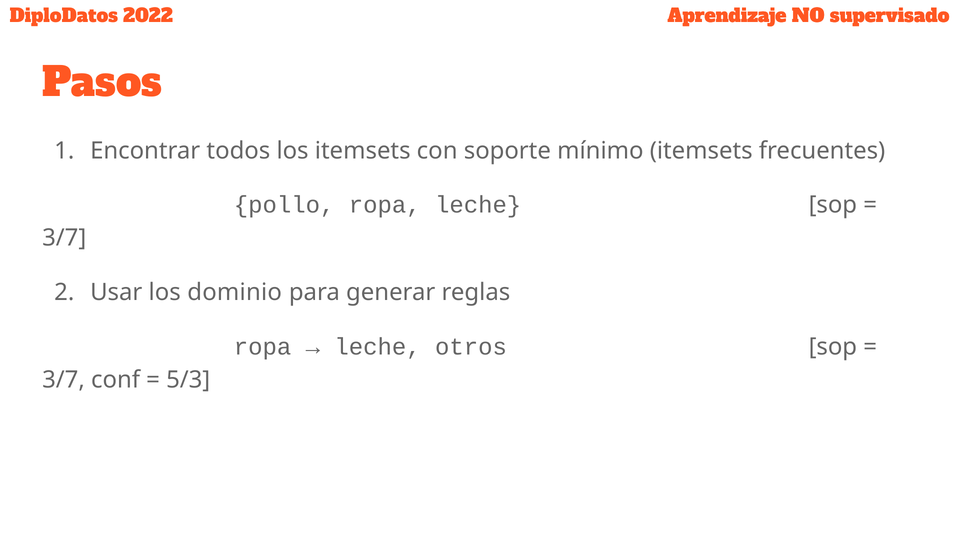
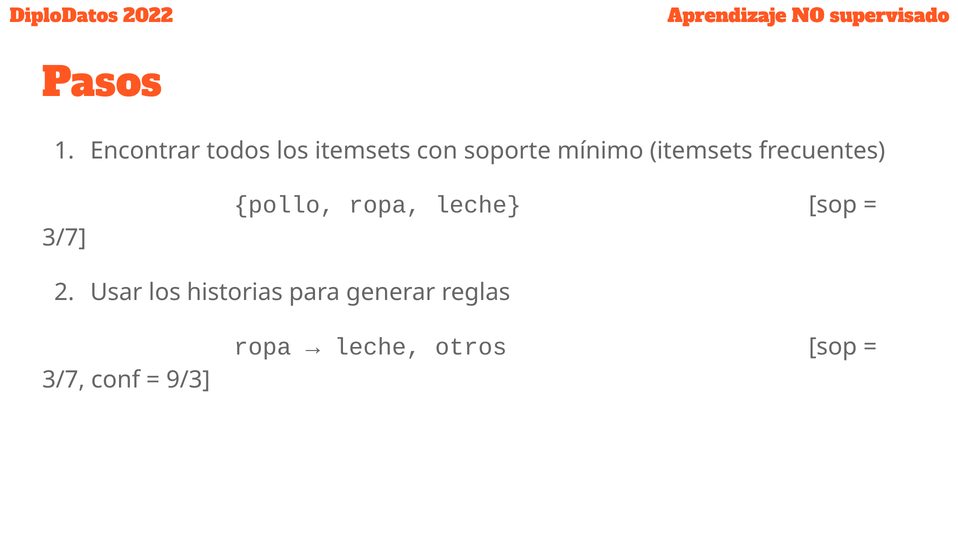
dominio: dominio -> historias
5/3: 5/3 -> 9/3
